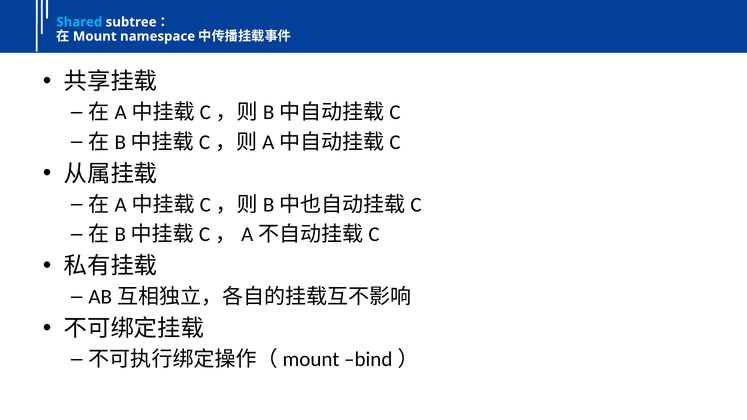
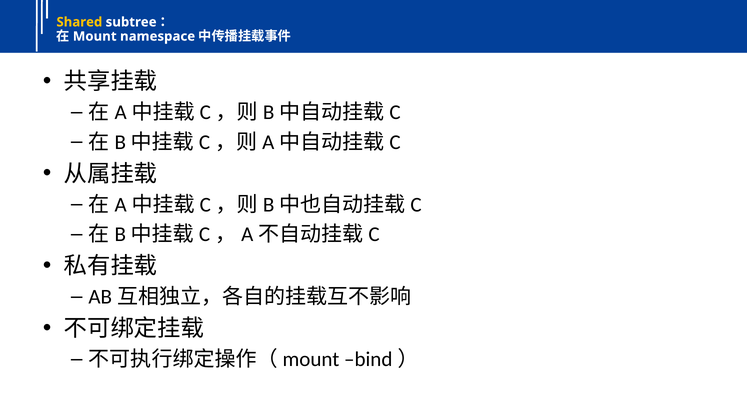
Shared colour: light blue -> yellow
